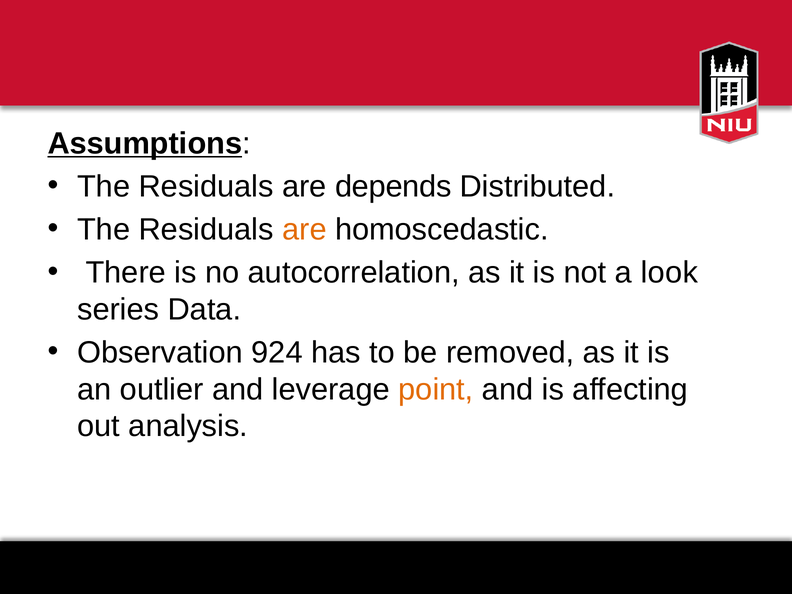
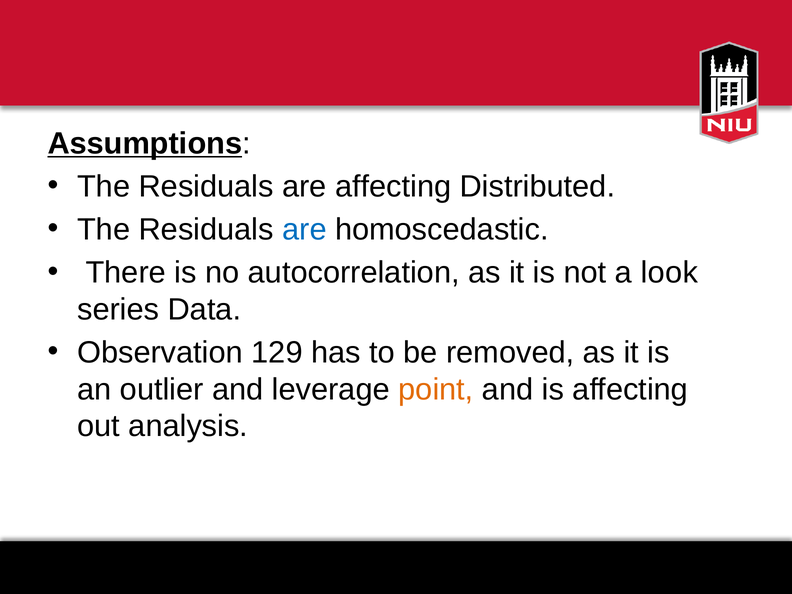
are depends: depends -> affecting
are at (304, 229) colour: orange -> blue
924: 924 -> 129
